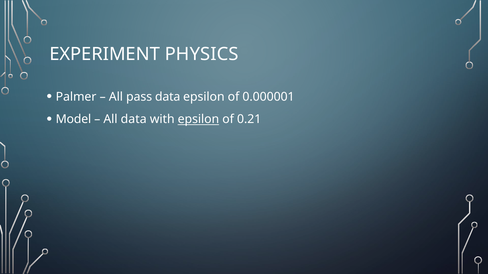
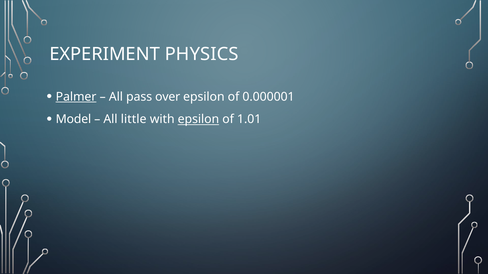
Palmer underline: none -> present
pass data: data -> over
All data: data -> little
0.21: 0.21 -> 1.01
